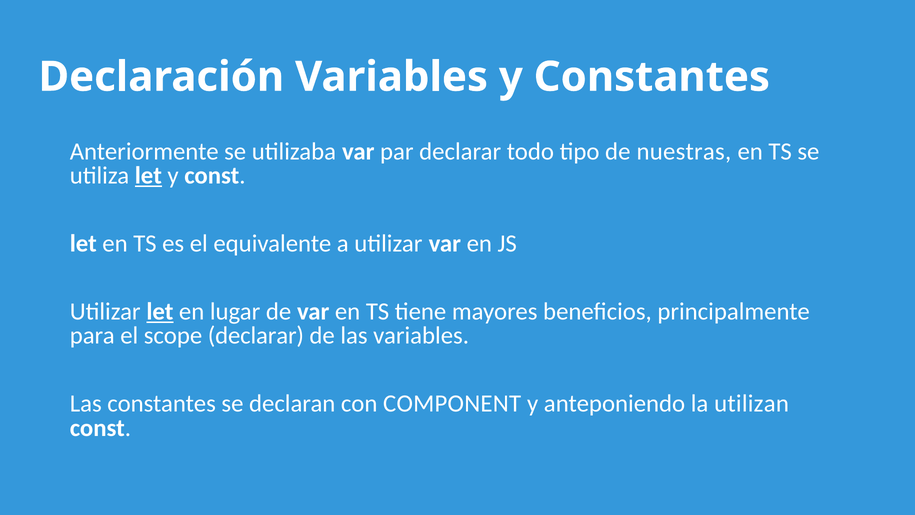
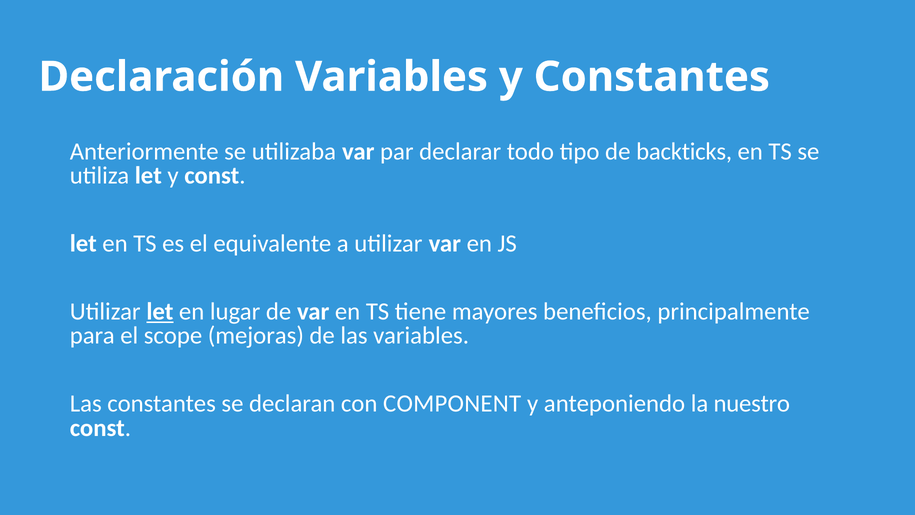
nuestras: nuestras -> backticks
let at (148, 176) underline: present -> none
scope declarar: declarar -> mejoras
utilizan: utilizan -> nuestro
